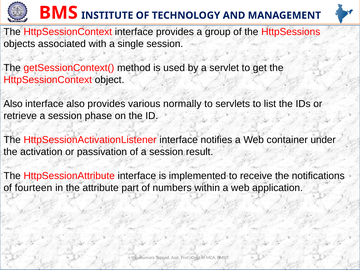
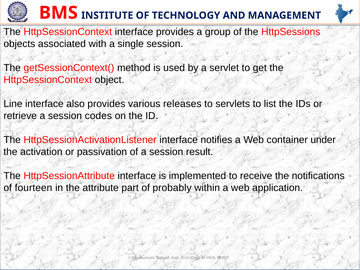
Also at (13, 104): Also -> Line
normally: normally -> releases
phase: phase -> codes
numbers: numbers -> probably
